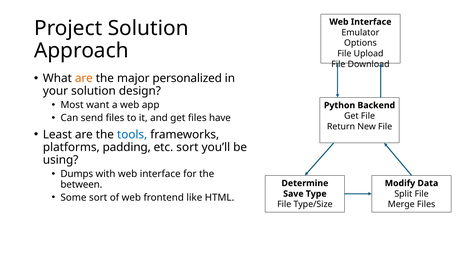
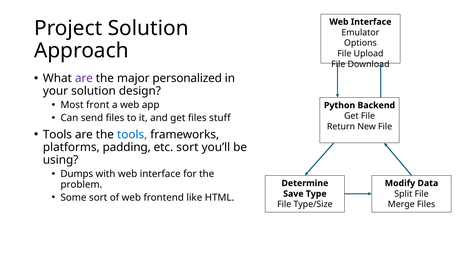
are at (84, 78) colour: orange -> purple
want: want -> front
have: have -> stuff
Least at (57, 135): Least -> Tools
between: between -> problem
